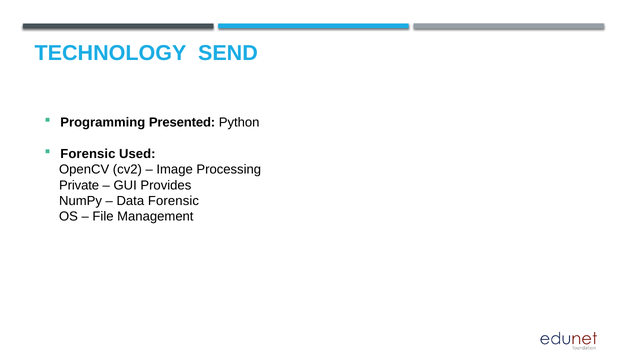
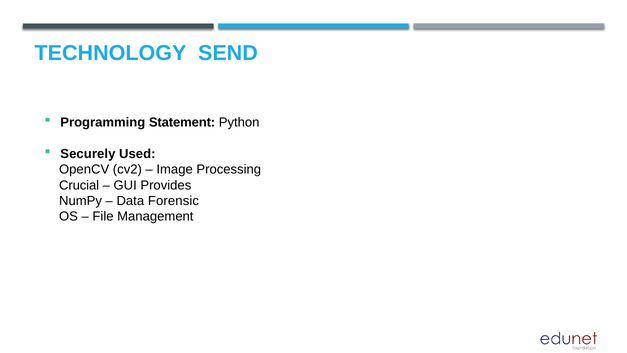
Presented: Presented -> Statement
Forensic at (88, 154): Forensic -> Securely
Private: Private -> Crucial
